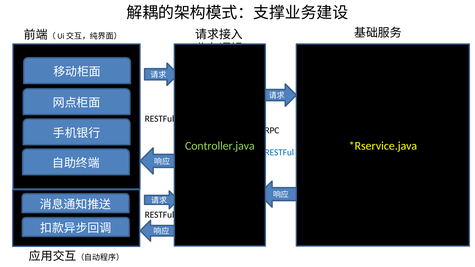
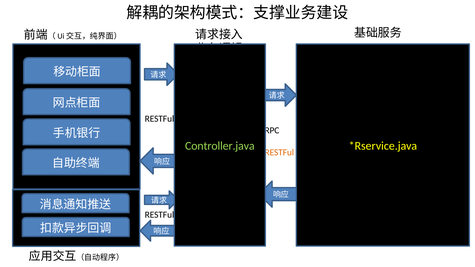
RESTFul at (279, 153) colour: blue -> orange
